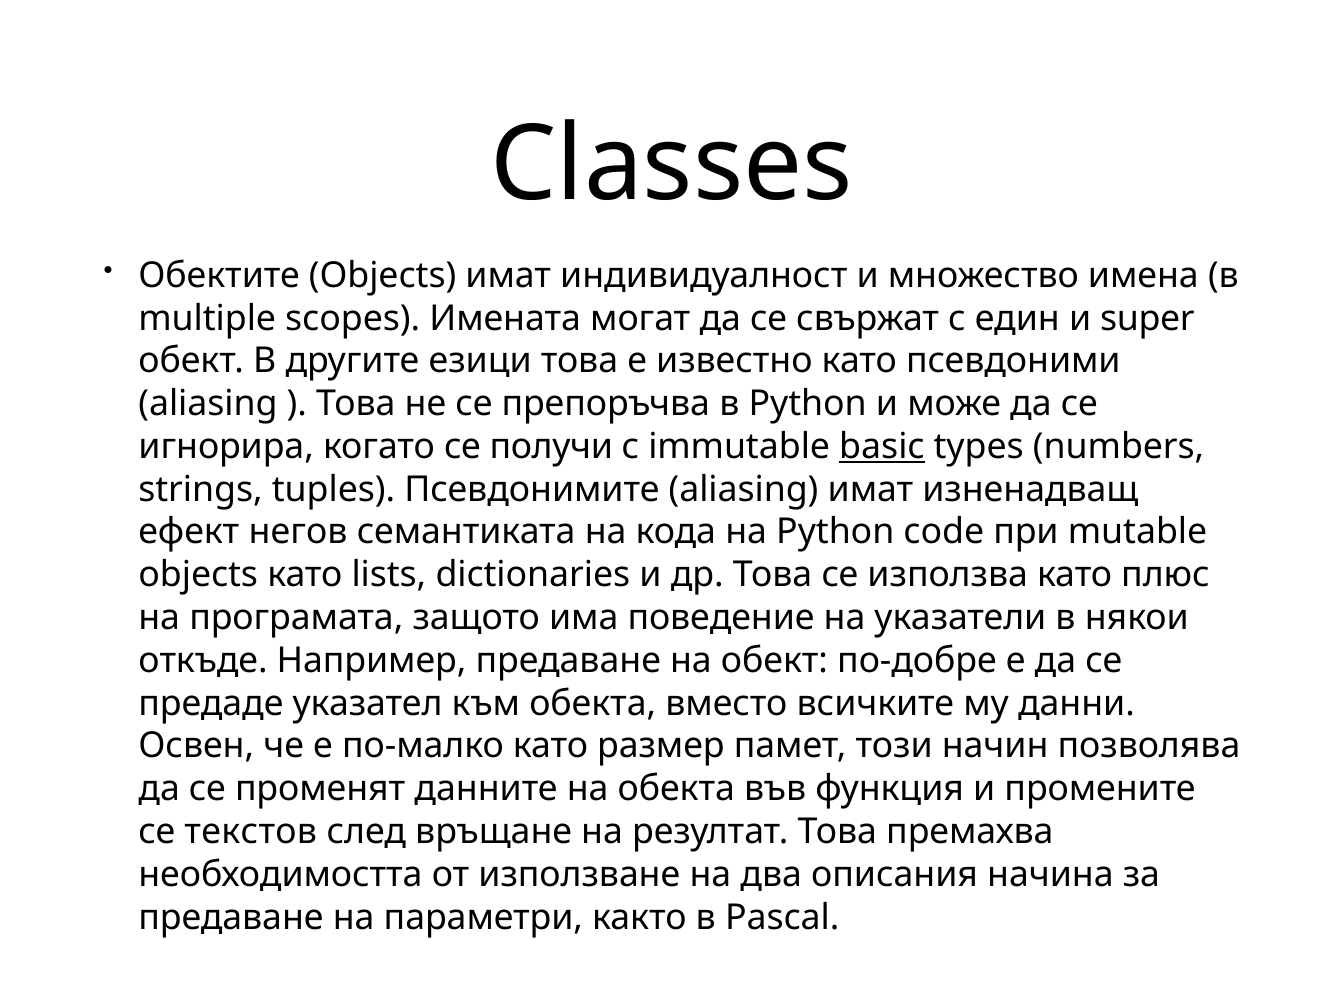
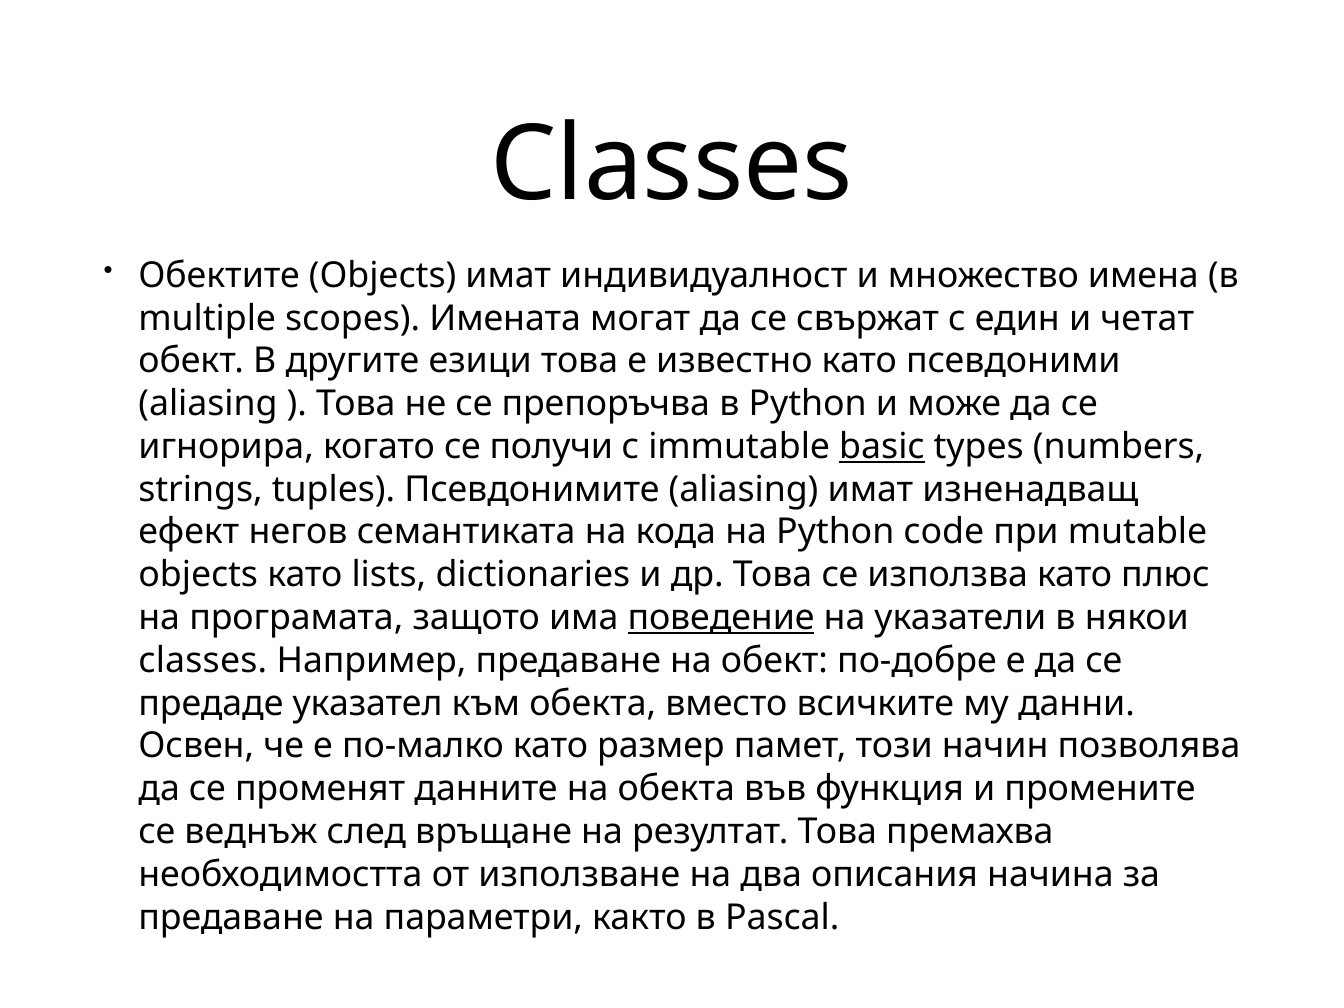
super: super -> четат
поведение underline: none -> present
откъде at (203, 661): откъде -> classes
текстов: текстов -> веднъж
